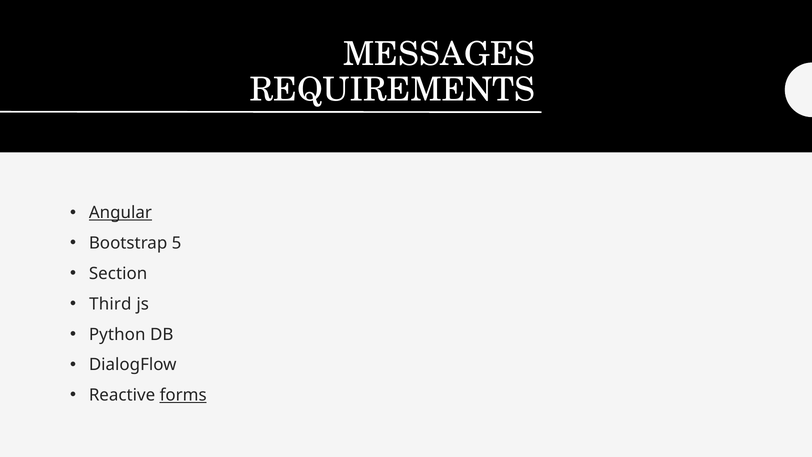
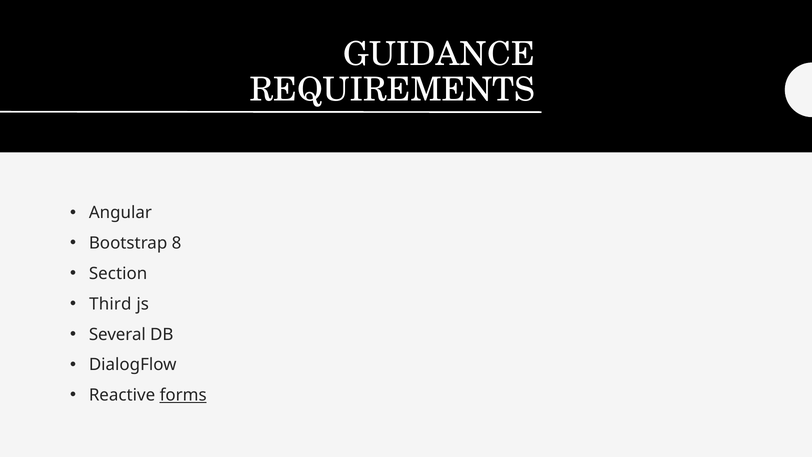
MESSAGES: MESSAGES -> GUIDANCE
Angular underline: present -> none
5: 5 -> 8
Python: Python -> Several
